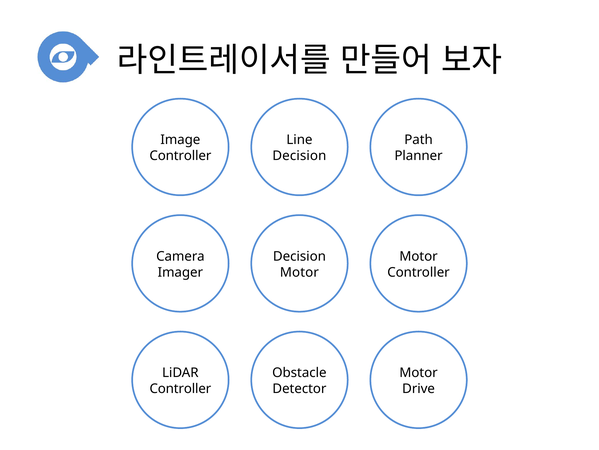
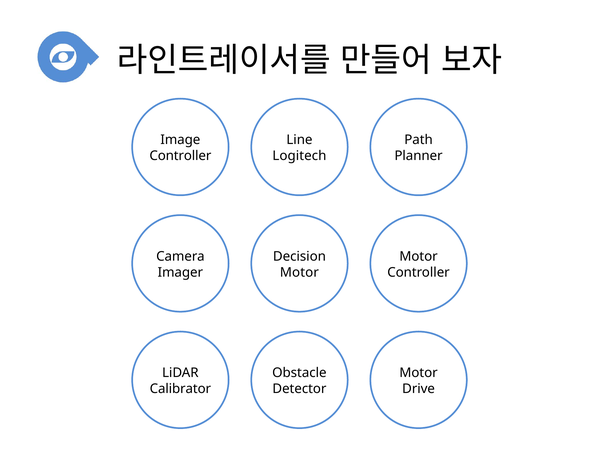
Decision at (299, 156): Decision -> Logitech
Controller at (180, 388): Controller -> Calibrator
